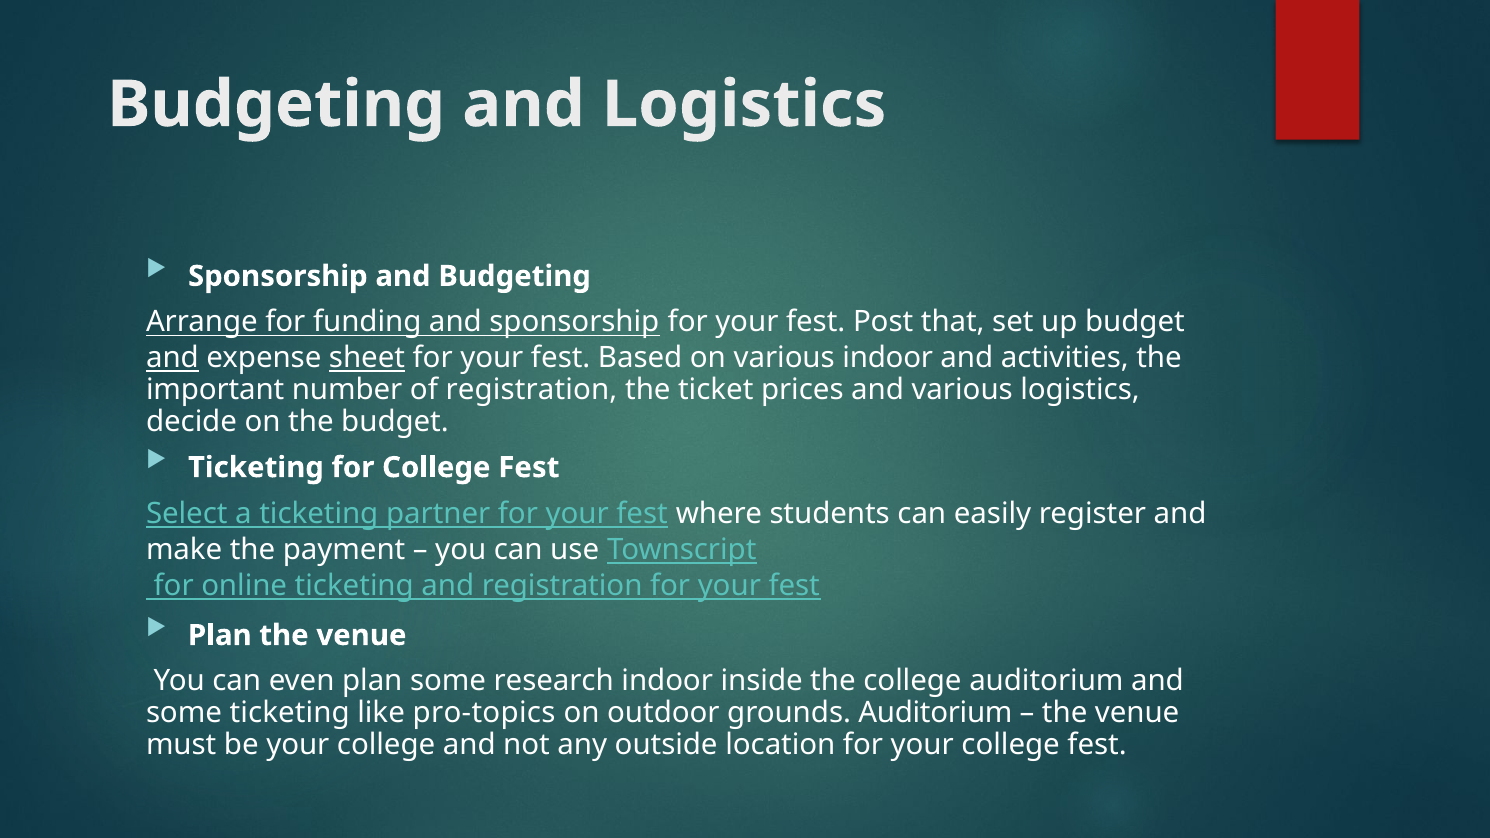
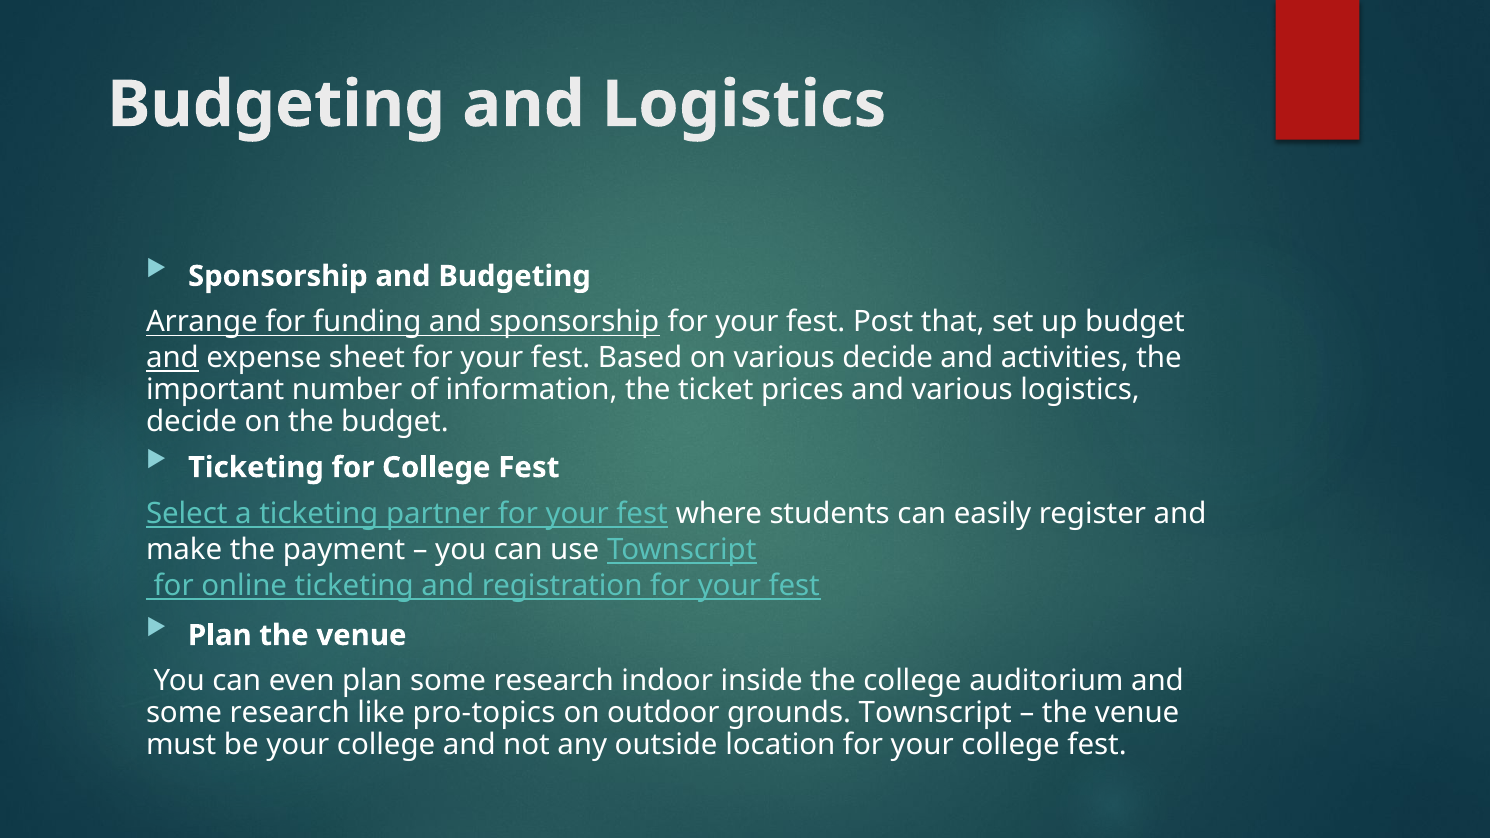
sheet underline: present -> none
various indoor: indoor -> decide
of registration: registration -> information
ticketing at (290, 713): ticketing -> research
grounds Auditorium: Auditorium -> Townscript
